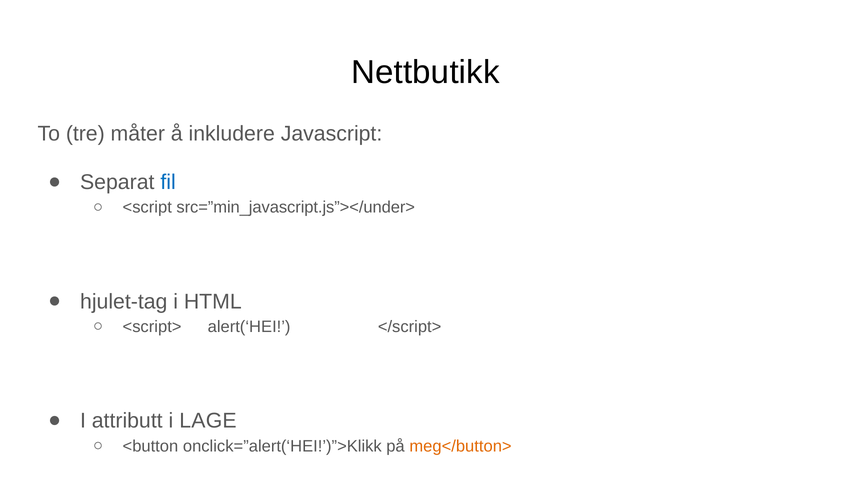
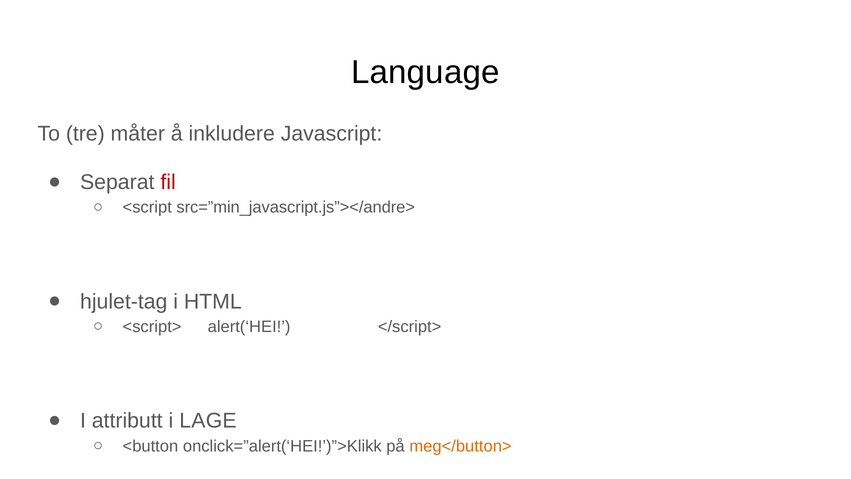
Nettbutikk: Nettbutikk -> Language
fil colour: blue -> red
src=”min_javascript.js”></under>: src=”min_javascript.js”></under> -> src=”min_javascript.js”></andre>
